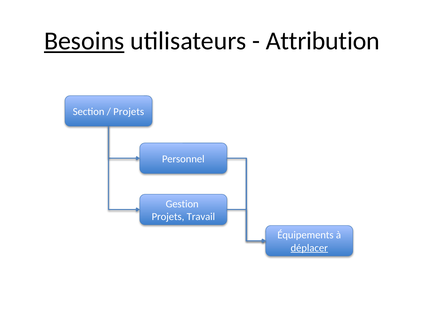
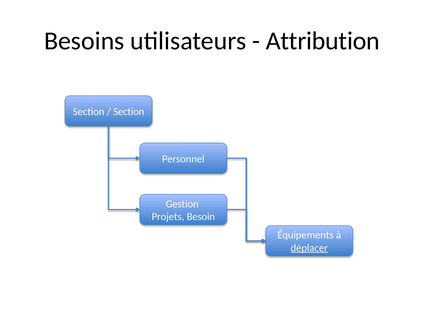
Besoins underline: present -> none
Projets at (129, 112): Projets -> Section
Travail: Travail -> Besoin
